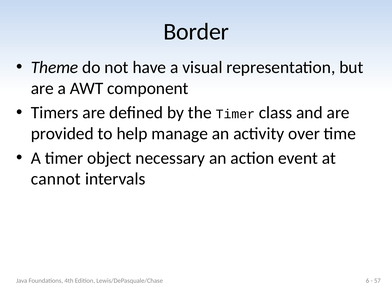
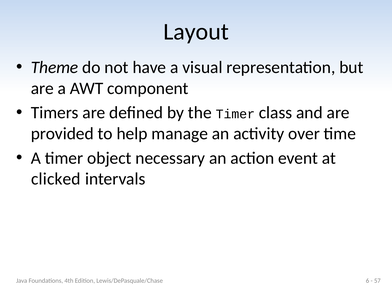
Border: Border -> Layout
cannot: cannot -> clicked
